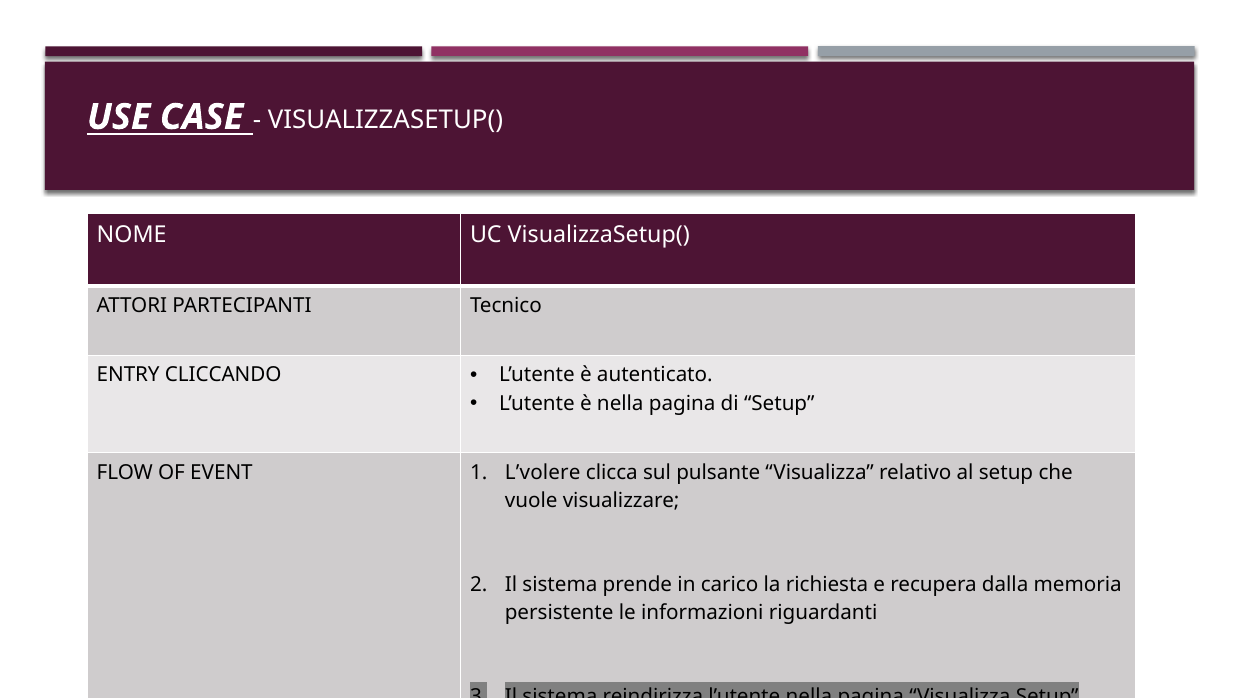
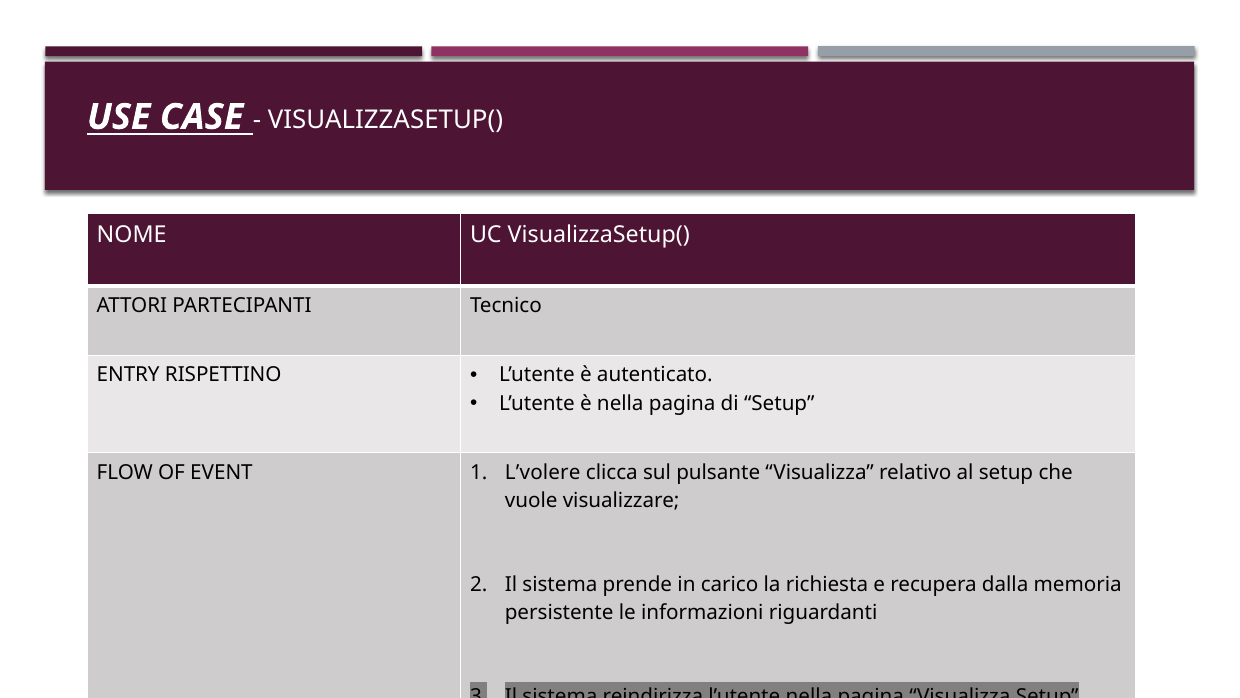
CLICCANDO: CLICCANDO -> RISPETTINO
